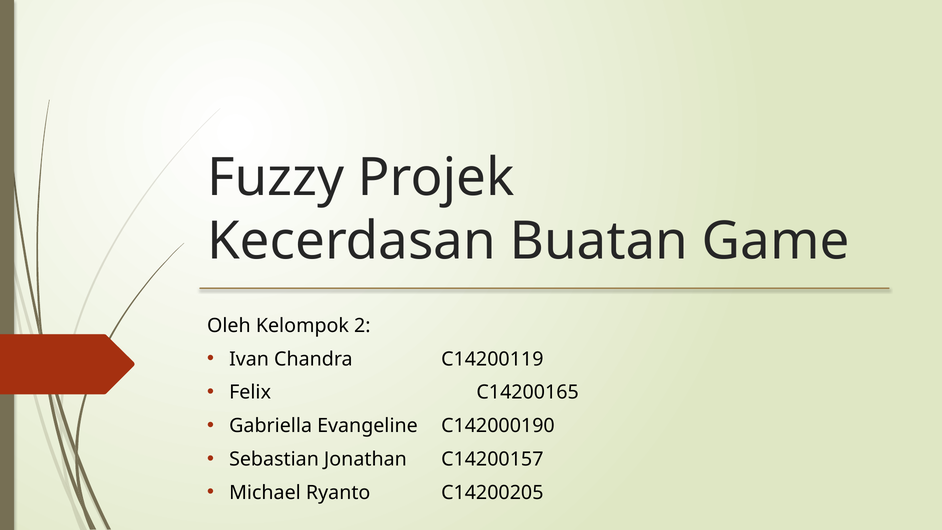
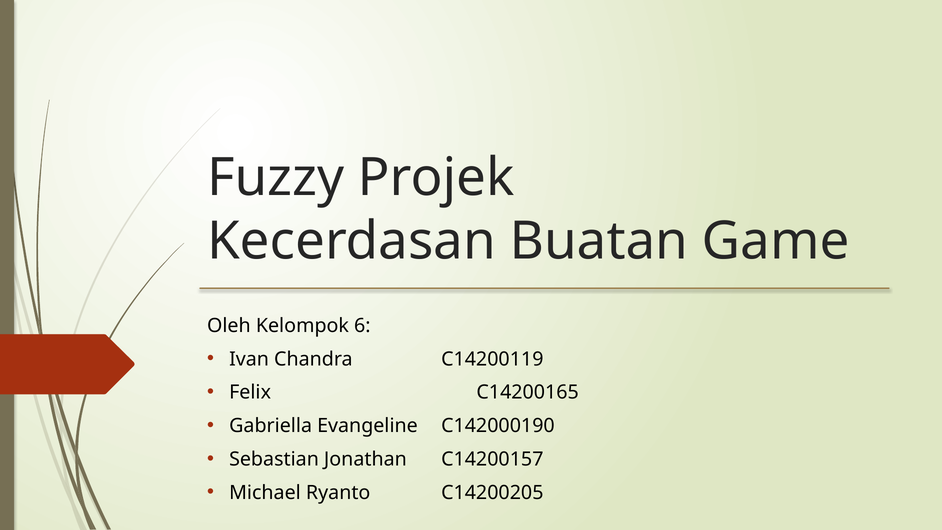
2: 2 -> 6
